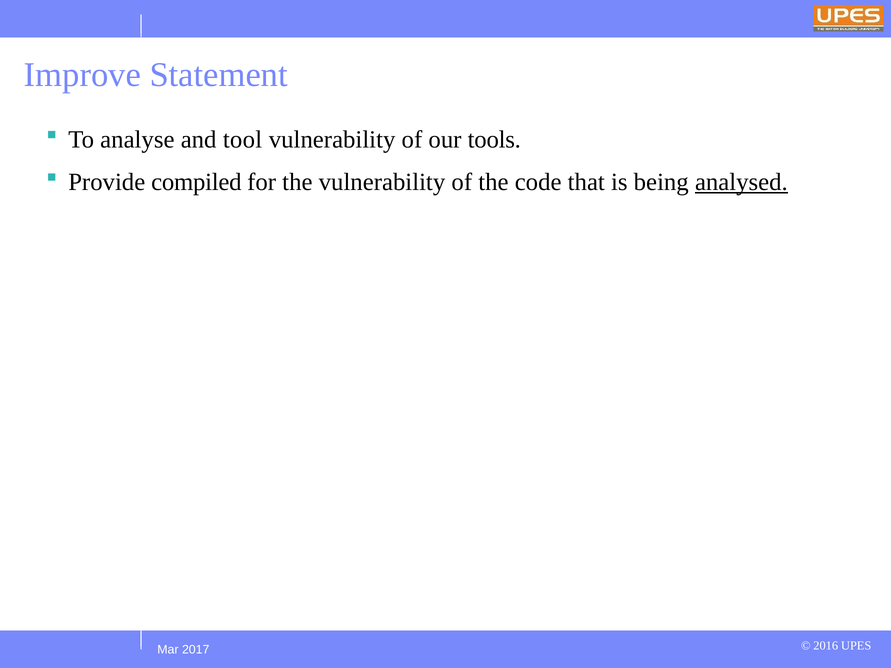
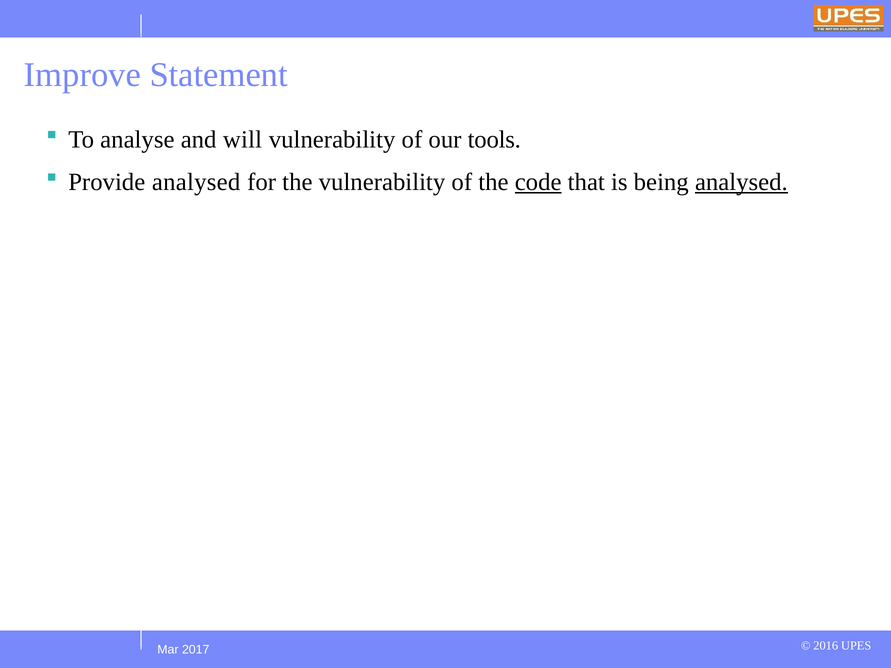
tool: tool -> will
Provide compiled: compiled -> analysed
code underline: none -> present
